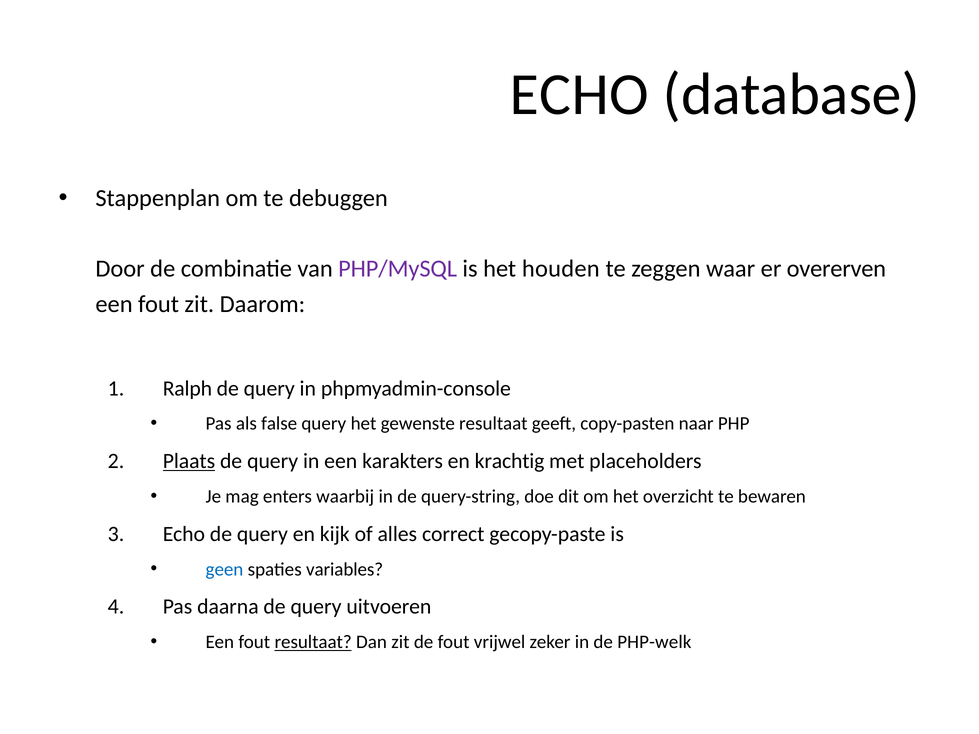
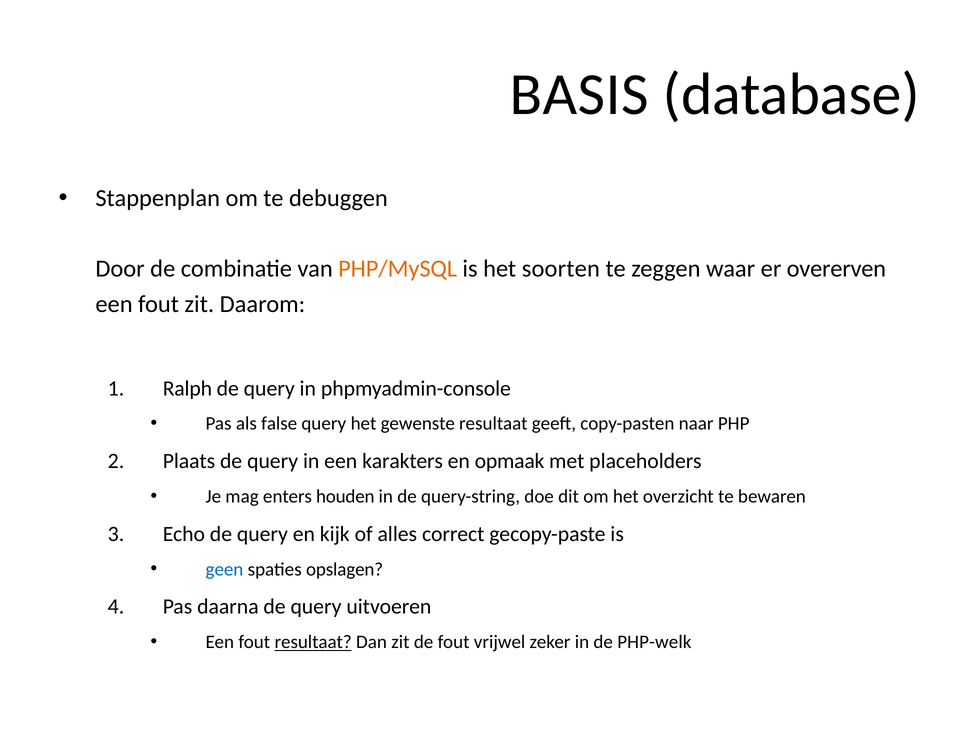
ECHO at (579, 95): ECHO -> BASIS
PHP/MySQL colour: purple -> orange
houden: houden -> soorten
Plaats underline: present -> none
krachtig: krachtig -> opmaak
waarbij: waarbij -> houden
variables: variables -> opslagen
